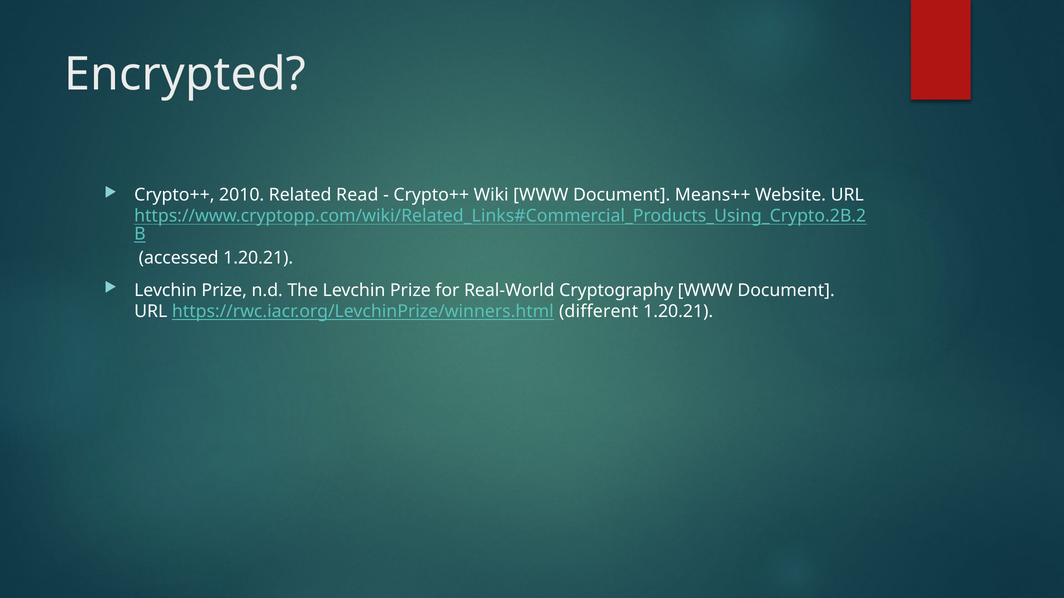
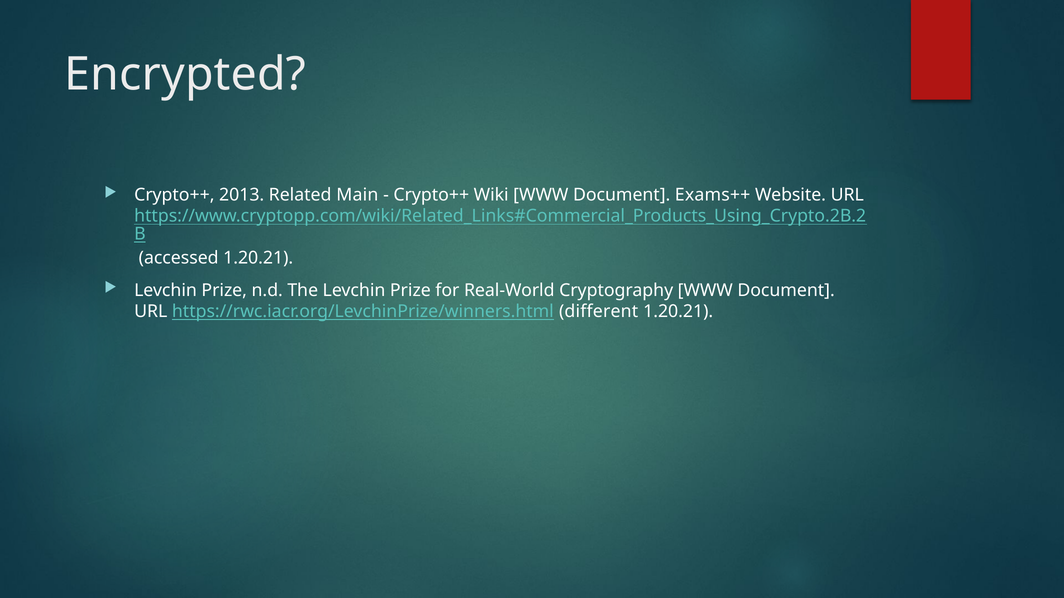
2010: 2010 -> 2013
Read: Read -> Main
Means++: Means++ -> Exams++
